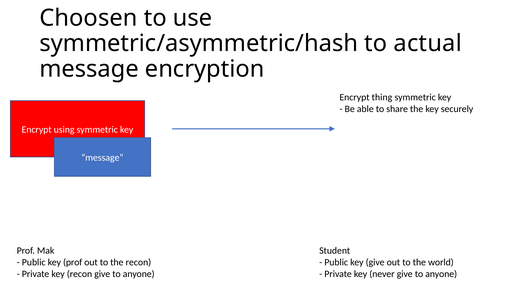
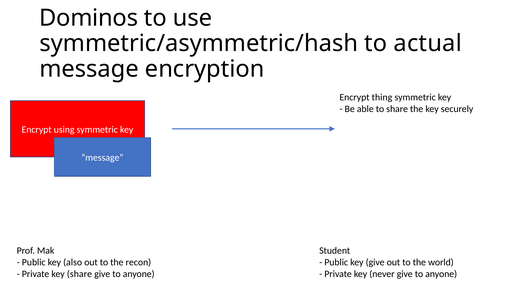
Choosen: Choosen -> Dominos
key prof: prof -> also
key recon: recon -> share
